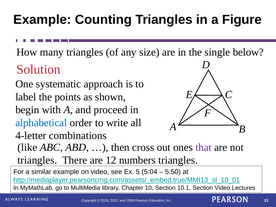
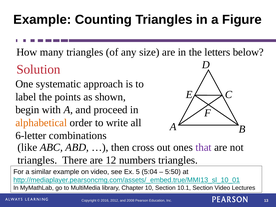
single: single -> letters
alphabetical colour: blue -> orange
4-letter: 4-letter -> 6-letter
